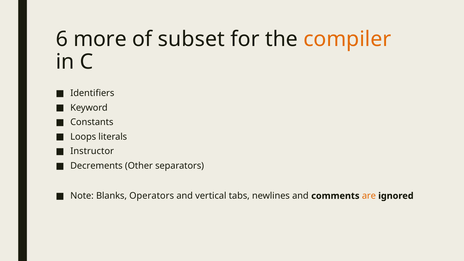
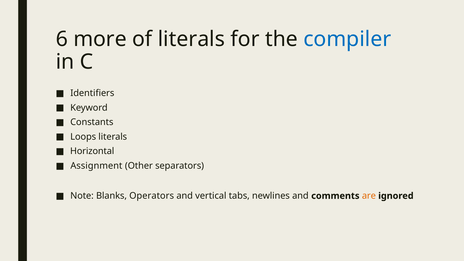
of subset: subset -> literals
compiler colour: orange -> blue
Instructor: Instructor -> Horizontal
Decrements: Decrements -> Assignment
